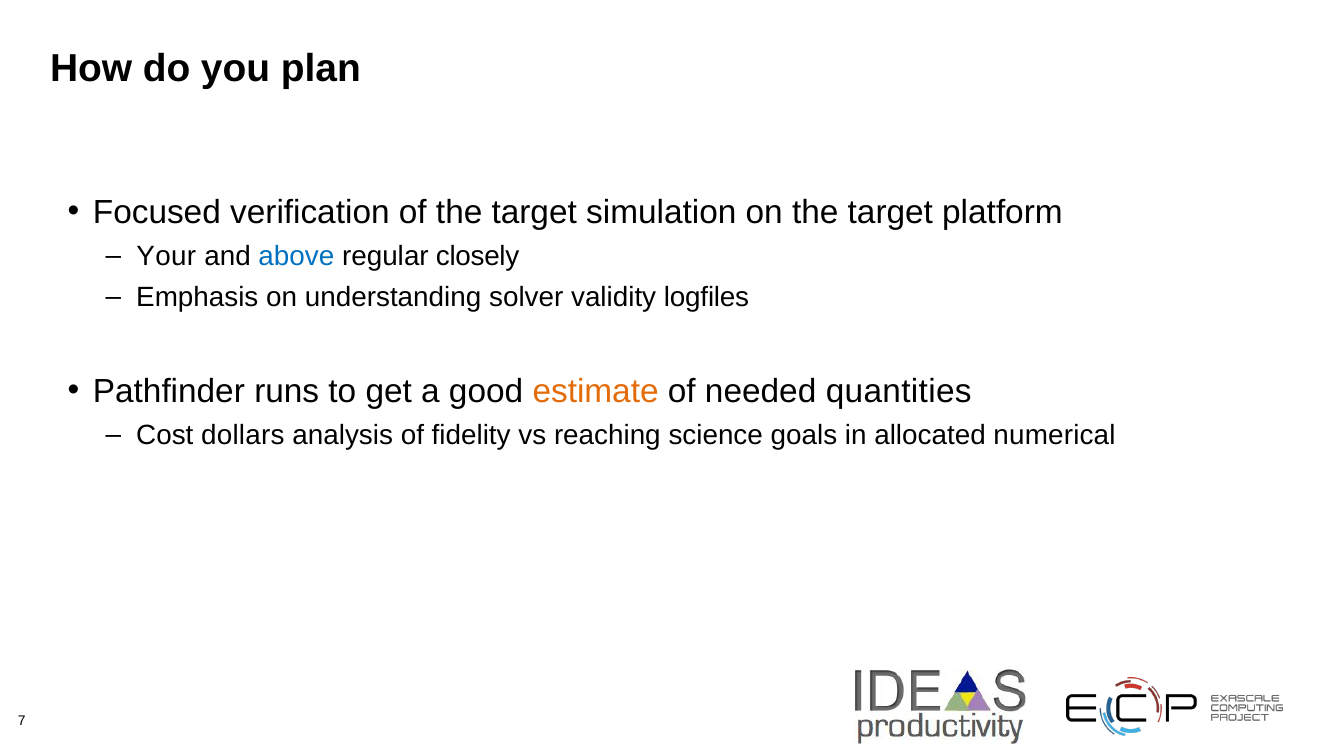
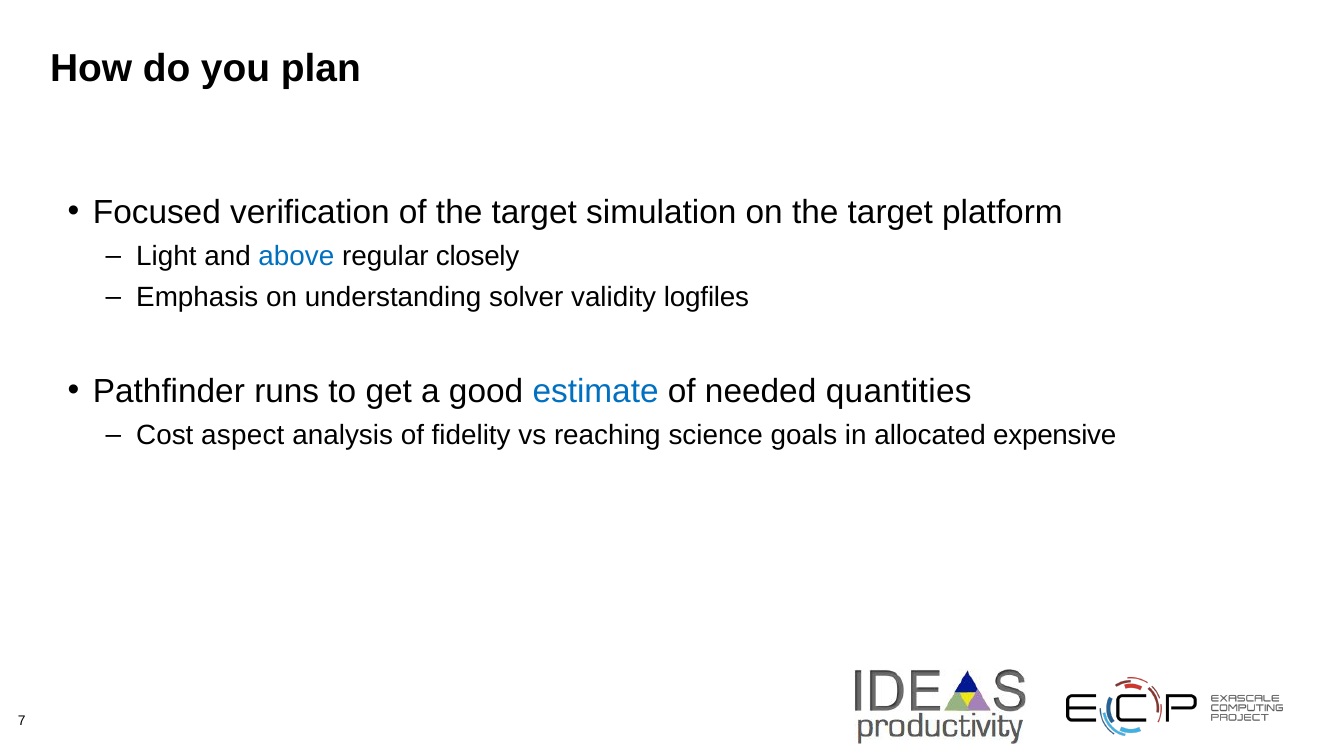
Your: Your -> Light
estimate colour: orange -> blue
dollars: dollars -> aspect
numerical: numerical -> expensive
